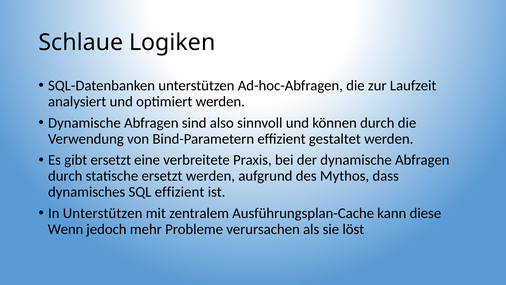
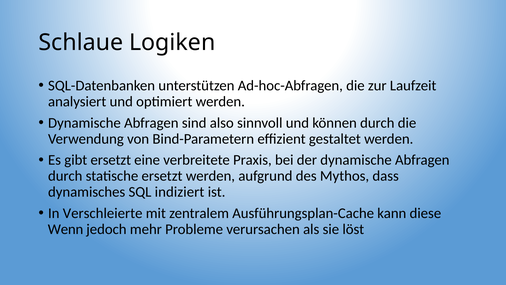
SQL effizient: effizient -> indiziert
In Unterstützen: Unterstützen -> Verschleierte
